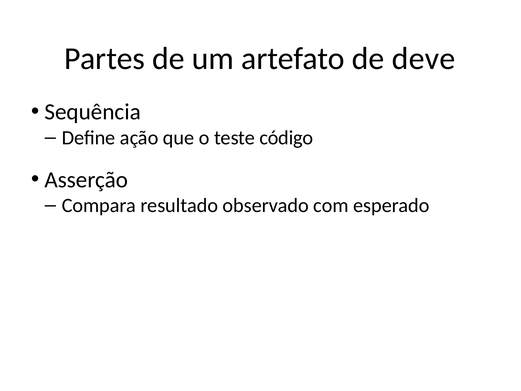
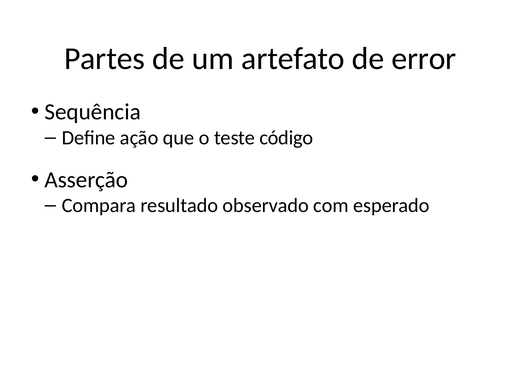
deve: deve -> error
